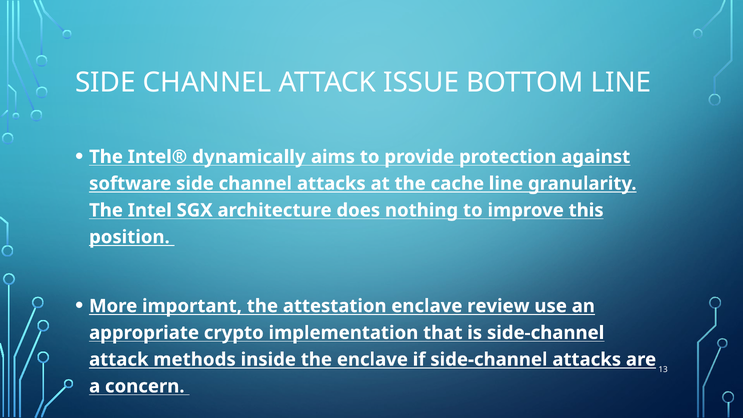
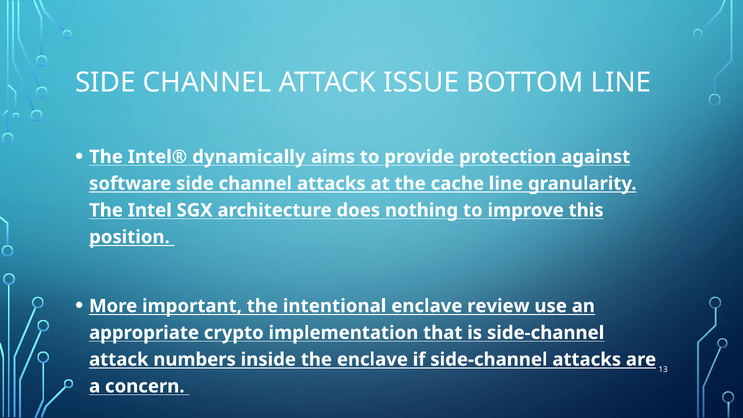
attestation: attestation -> intentional
methods: methods -> numbers
